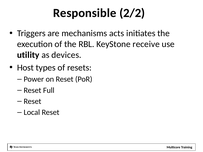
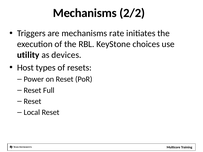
Responsible at (85, 13): Responsible -> Mechanisms
acts: acts -> rate
receive: receive -> choices
